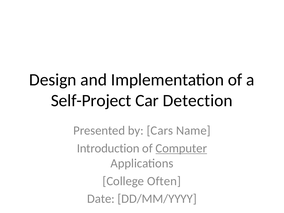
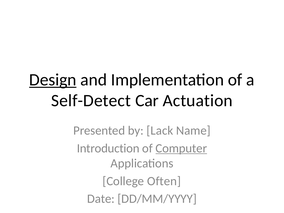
Design underline: none -> present
Self-Project: Self-Project -> Self-Detect
Detection: Detection -> Actuation
Cars: Cars -> Lack
